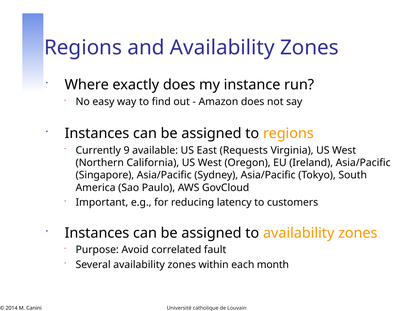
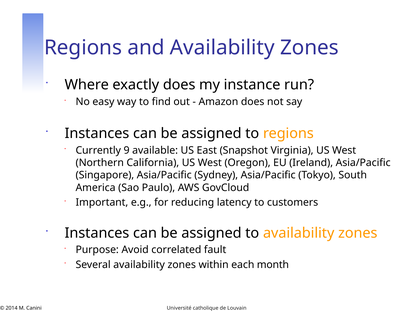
Requests: Requests -> Snapshot
